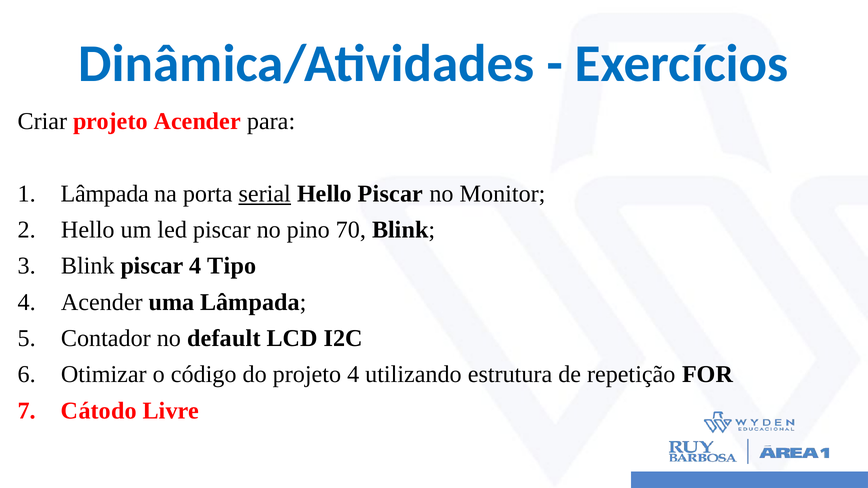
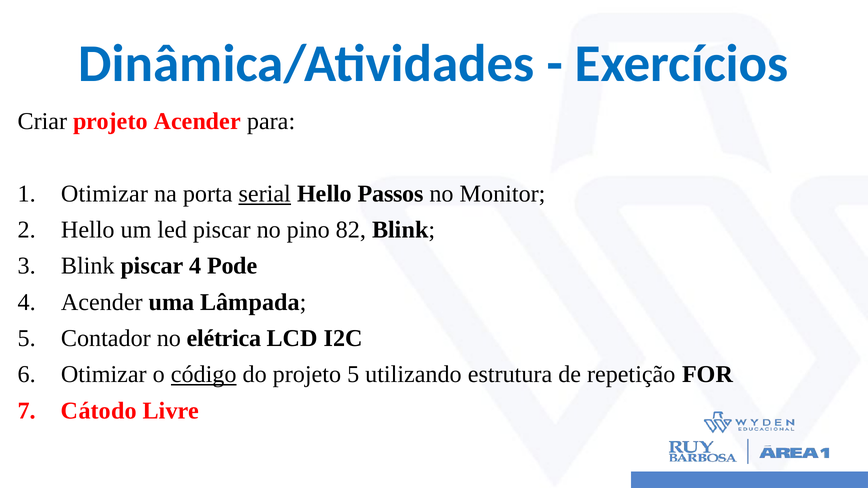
Lâmpada at (105, 194): Lâmpada -> Otimizar
Hello Piscar: Piscar -> Passos
70: 70 -> 82
Tipo: Tipo -> Pode
default: default -> elétrica
código underline: none -> present
projeto 4: 4 -> 5
